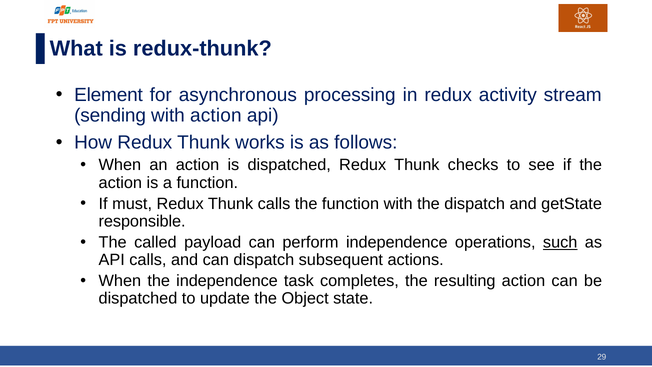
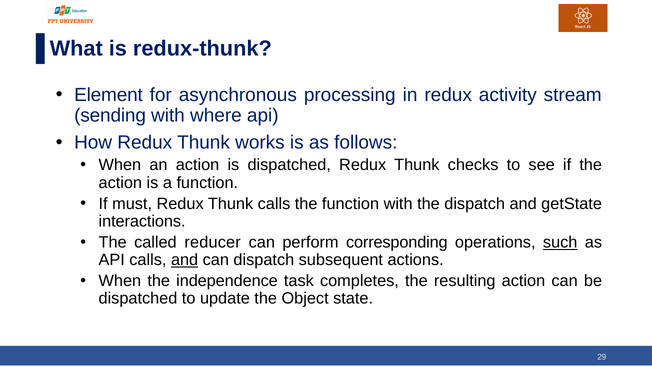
with action: action -> where
responsible: responsible -> interactions
payload: payload -> reducer
perform independence: independence -> corresponding
and at (185, 260) underline: none -> present
